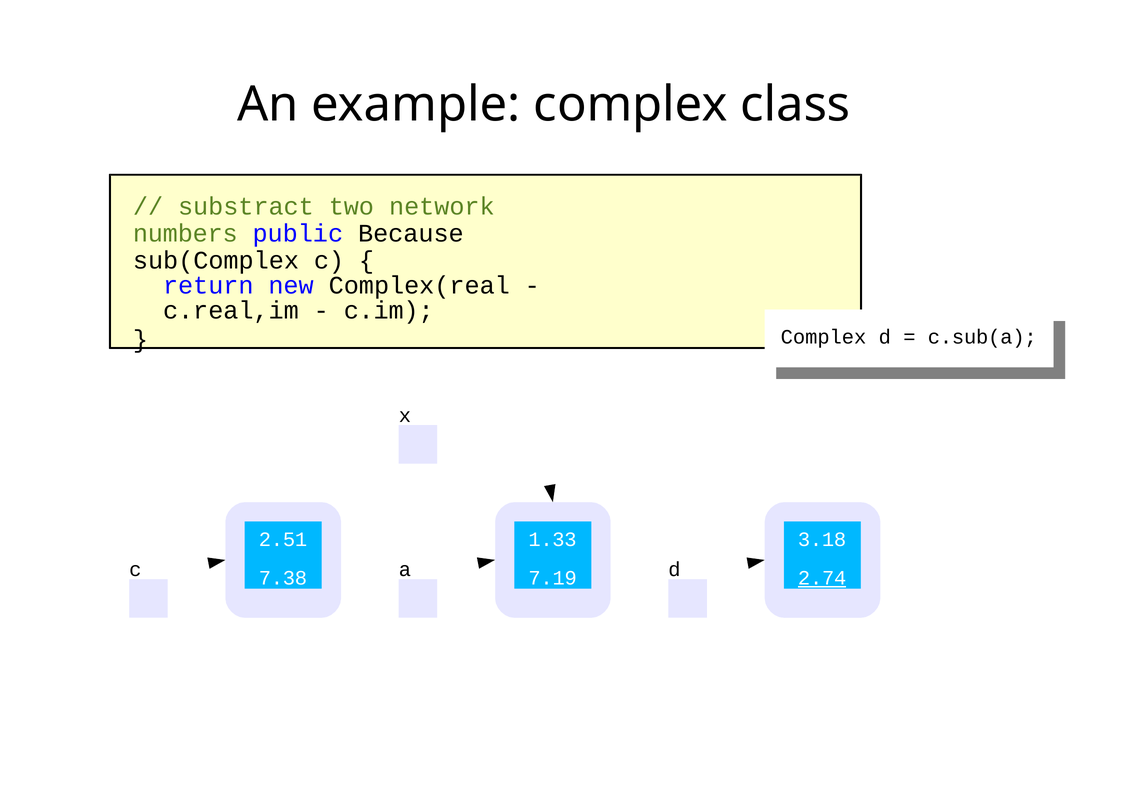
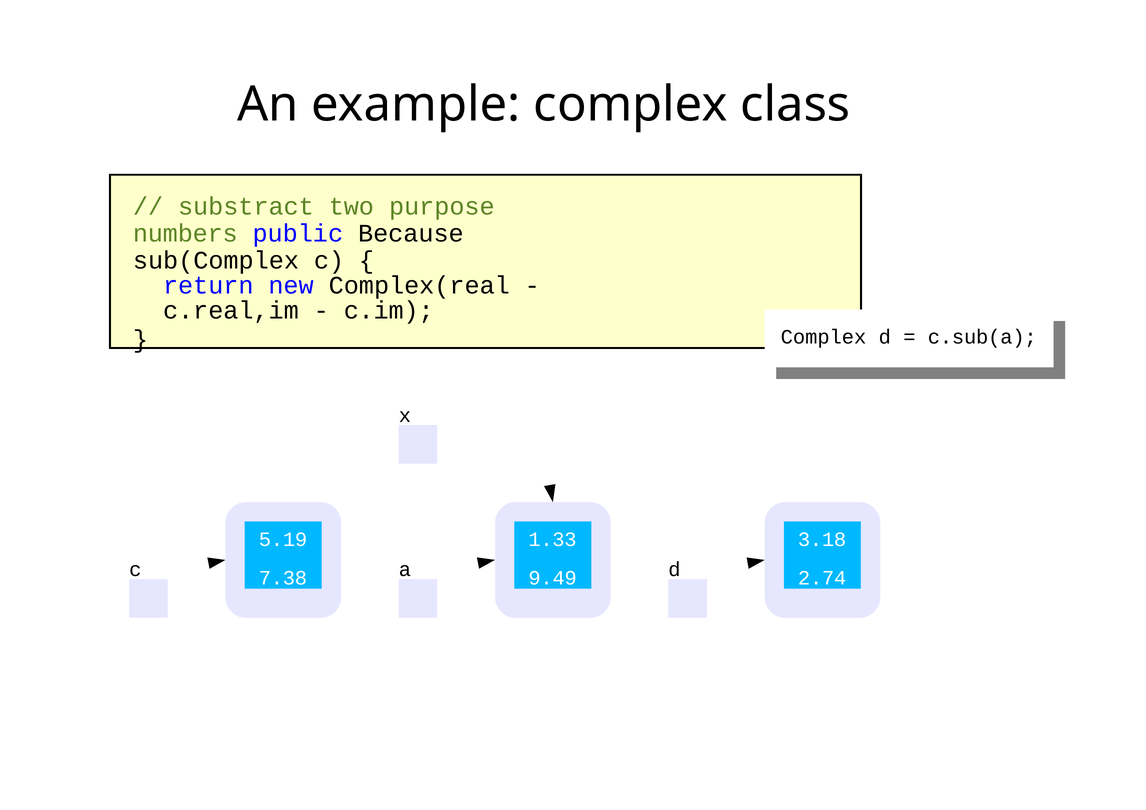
network: network -> purpose
2.51: 2.51 -> 5.19
7.19: 7.19 -> 9.49
2.74 underline: present -> none
